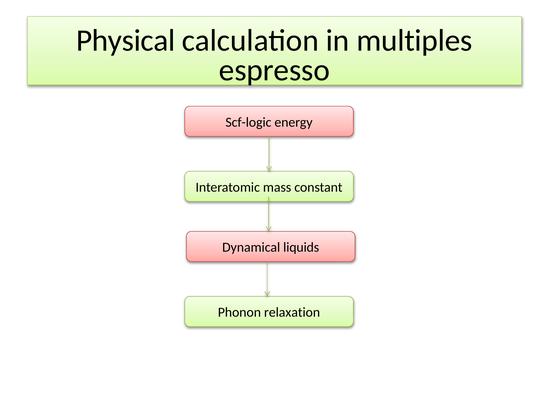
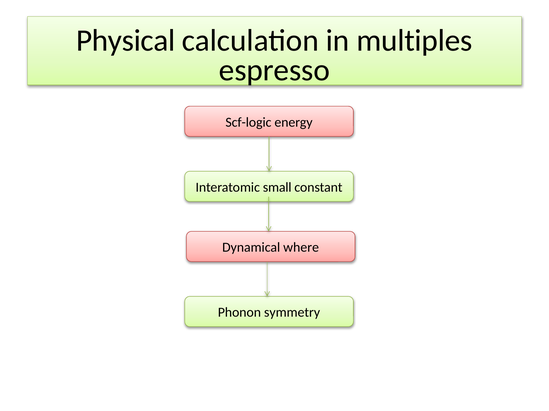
mass: mass -> small
liquids: liquids -> where
relaxation: relaxation -> symmetry
